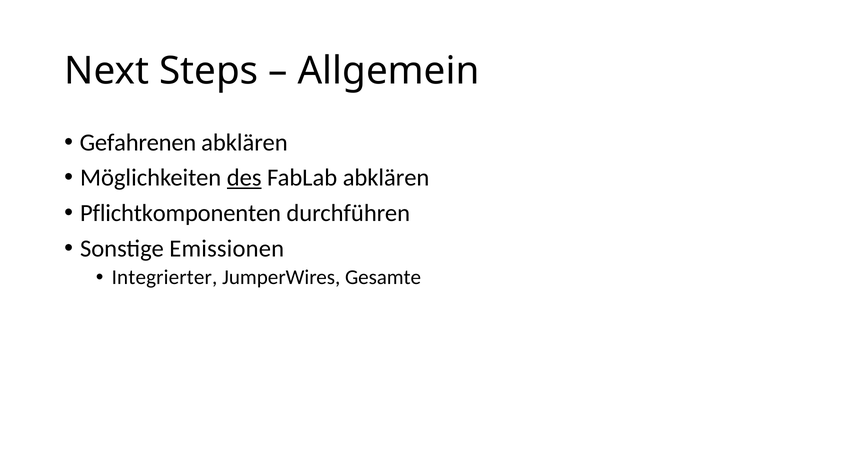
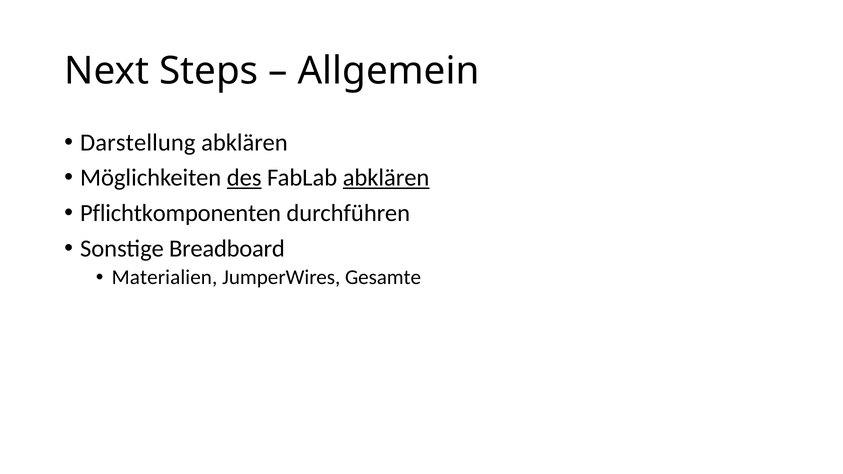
Gefahrenen: Gefahrenen -> Darstellung
abklären at (386, 178) underline: none -> present
Emissionen: Emissionen -> Breadboard
Integrierter: Integrierter -> Materialien
